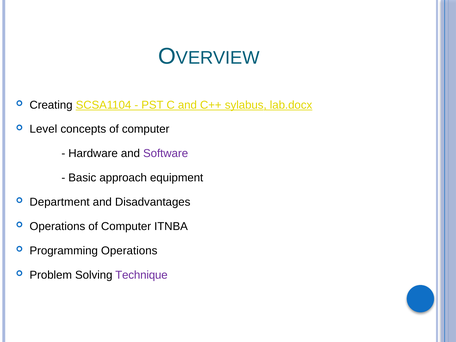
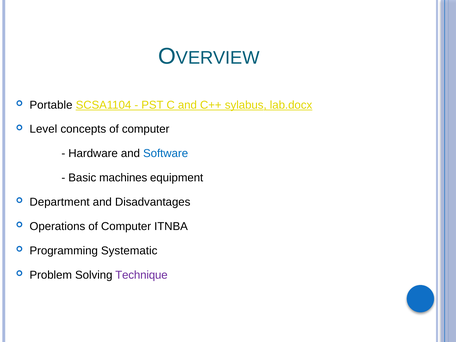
Creating: Creating -> Portable
Software colour: purple -> blue
approach: approach -> machines
Programming Operations: Operations -> Systematic
